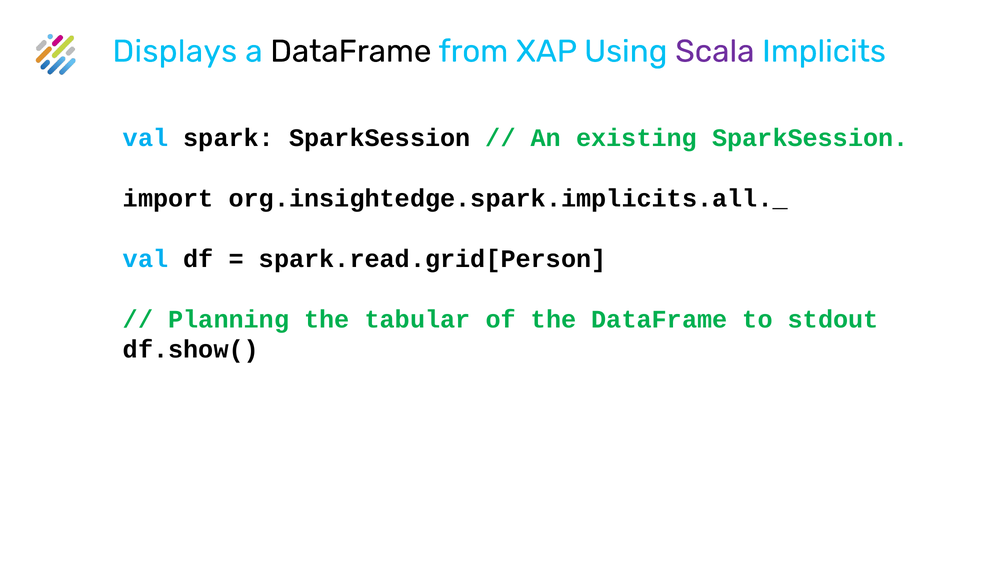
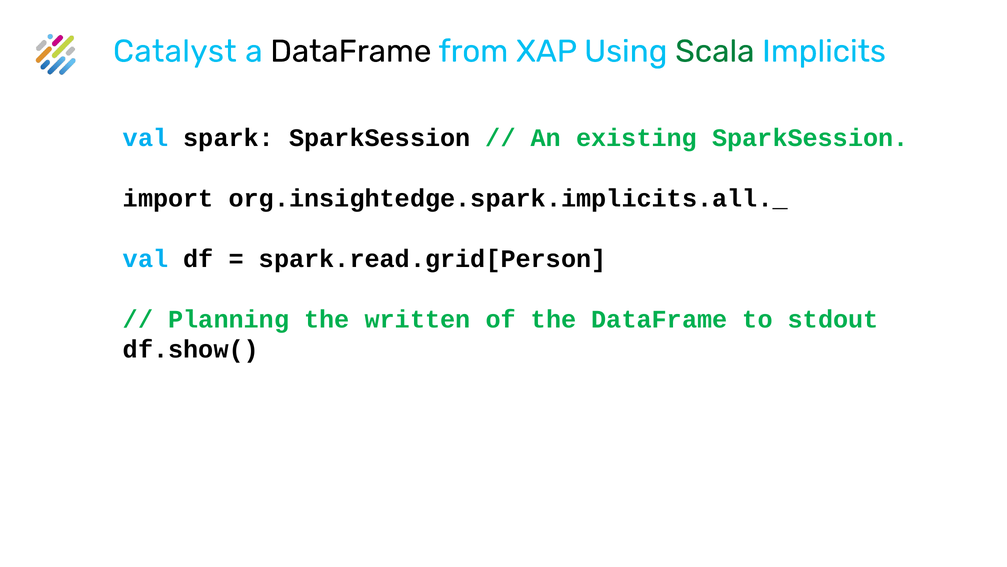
Displays: Displays -> Catalyst
Scala colour: purple -> green
tabular: tabular -> written
